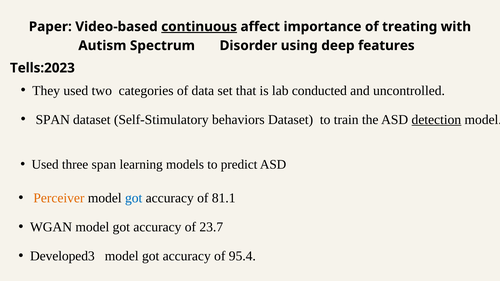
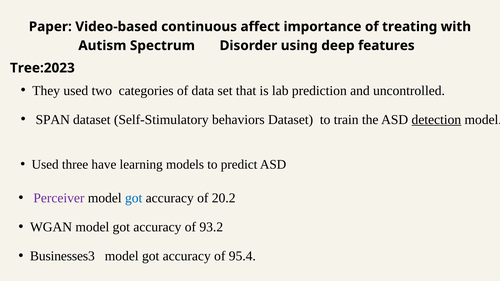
continuous underline: present -> none
Tells:2023: Tells:2023 -> Tree:2023
conducted: conducted -> prediction
three span: span -> have
Perceiver colour: orange -> purple
81.1: 81.1 -> 20.2
23.7: 23.7 -> 93.2
Developed3: Developed3 -> Businesses3
